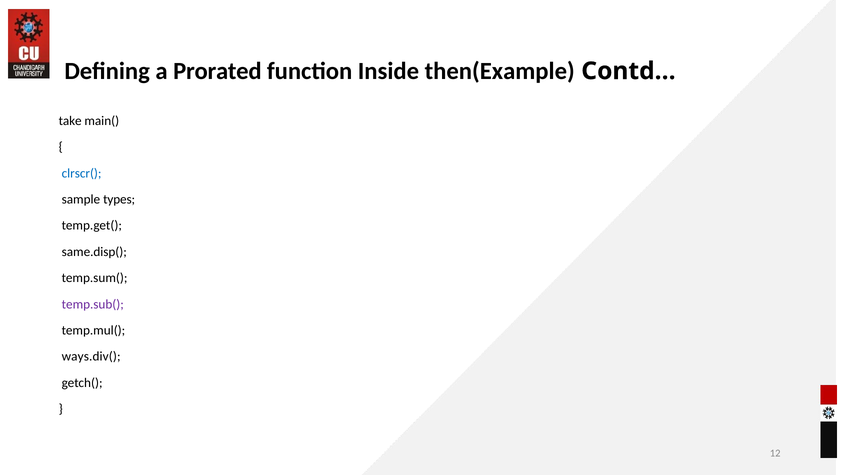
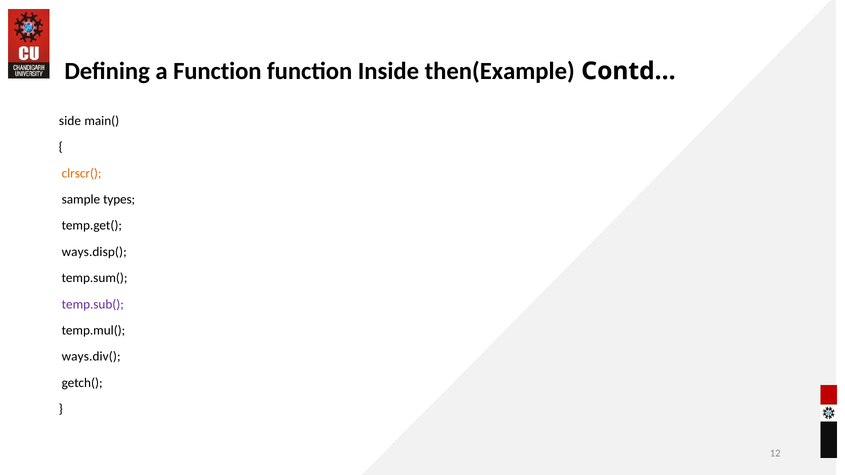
a Prorated: Prorated -> Function
take: take -> side
clrscr( colour: blue -> orange
same.disp(: same.disp( -> ways.disp(
